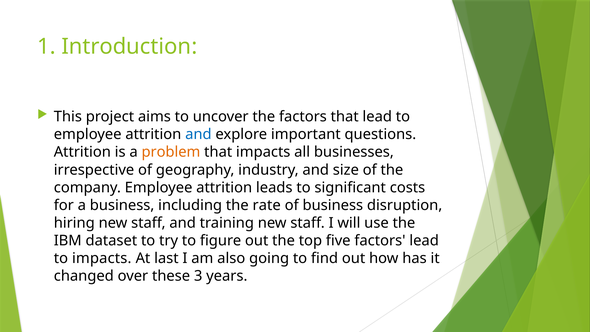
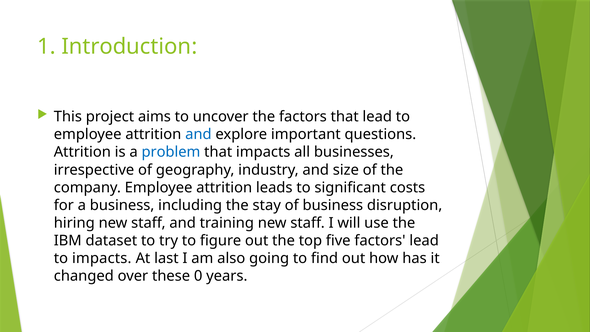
problem colour: orange -> blue
rate: rate -> stay
3: 3 -> 0
